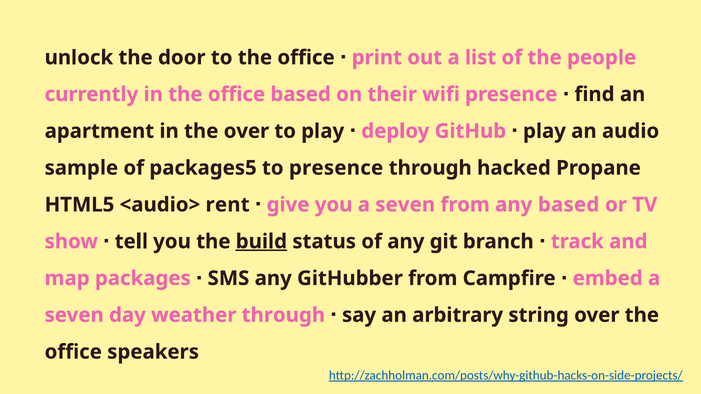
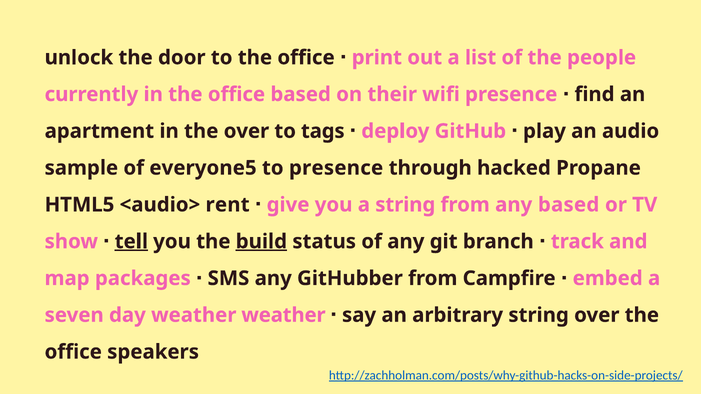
to play: play -> tags
packages5: packages5 -> everyone5
you a seven: seven -> string
tell underline: none -> present
weather through: through -> weather
